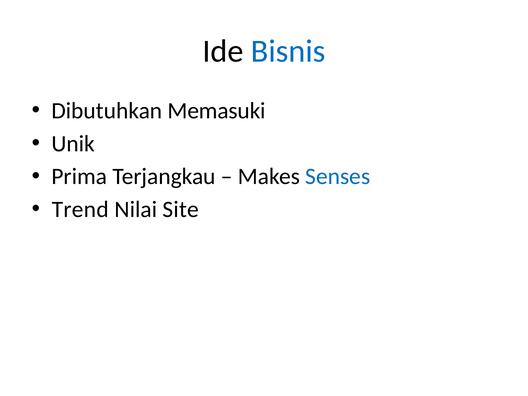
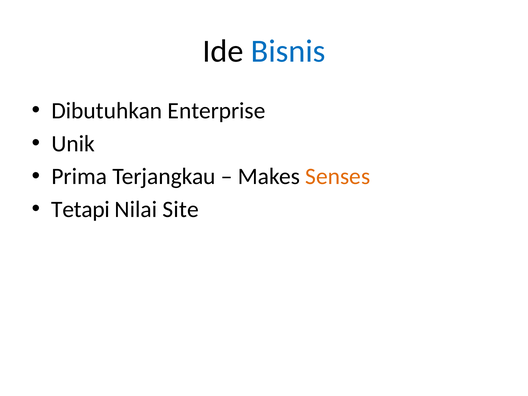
Memasuki: Memasuki -> Enterprise
Senses colour: blue -> orange
Trend: Trend -> Tetapi
